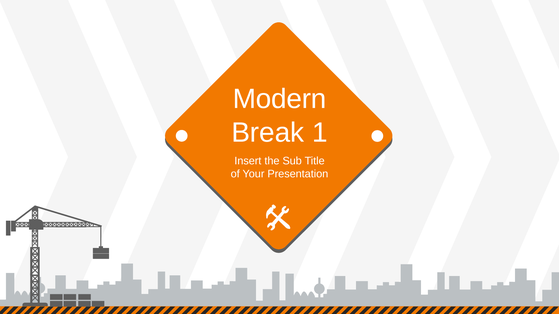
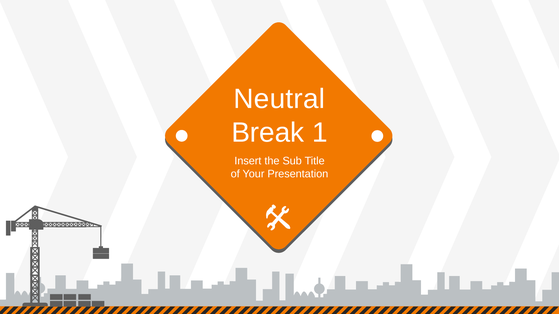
Modern: Modern -> Neutral
